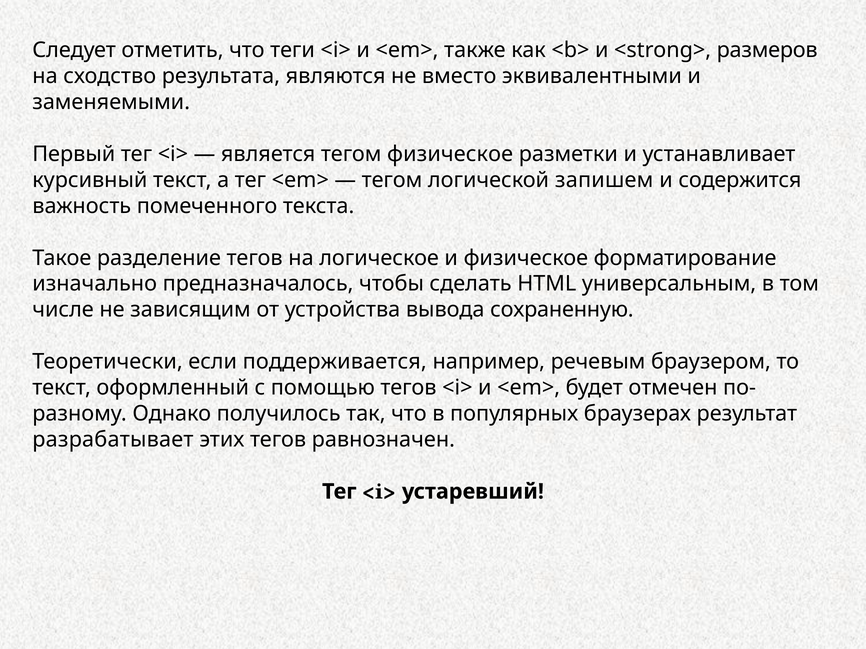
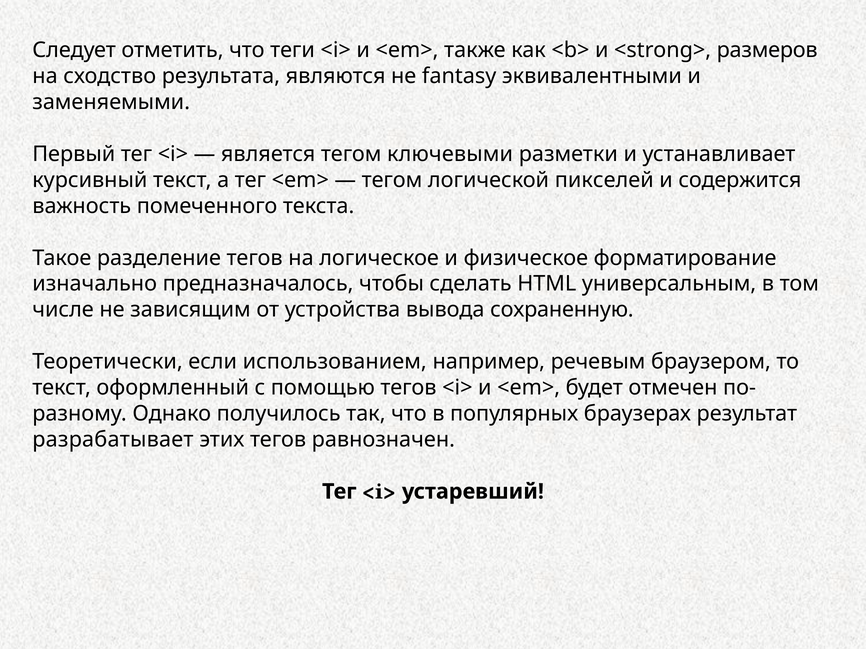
вместо: вместо -> fantasy
тегом физическое: физическое -> ключевыми
запишем: запишем -> пикселей
поддерживается: поддерживается -> использованием
